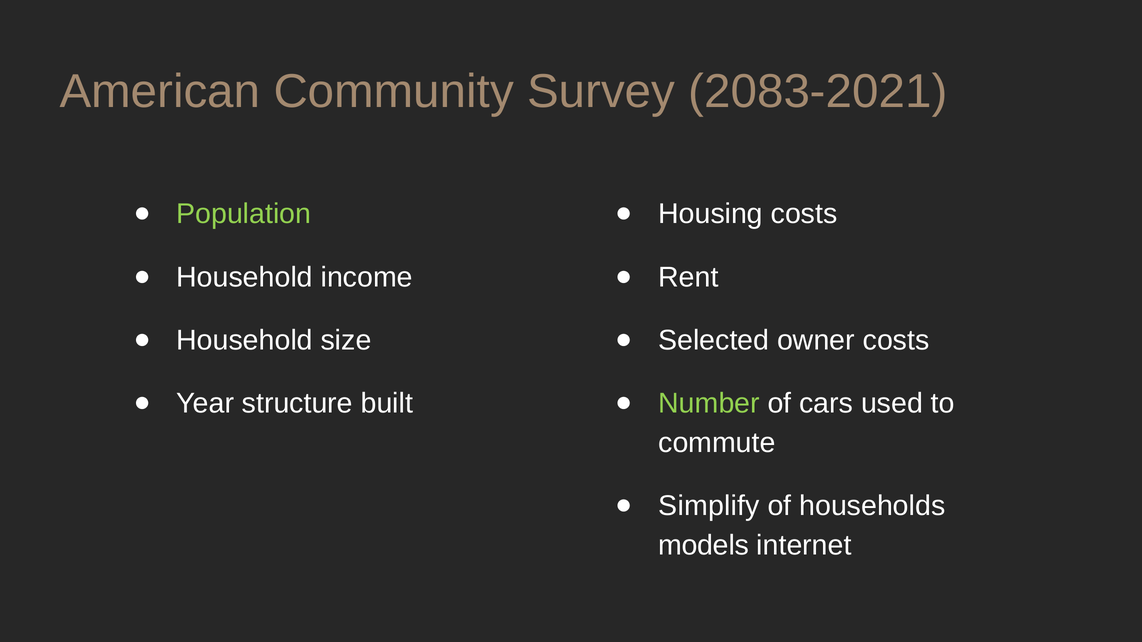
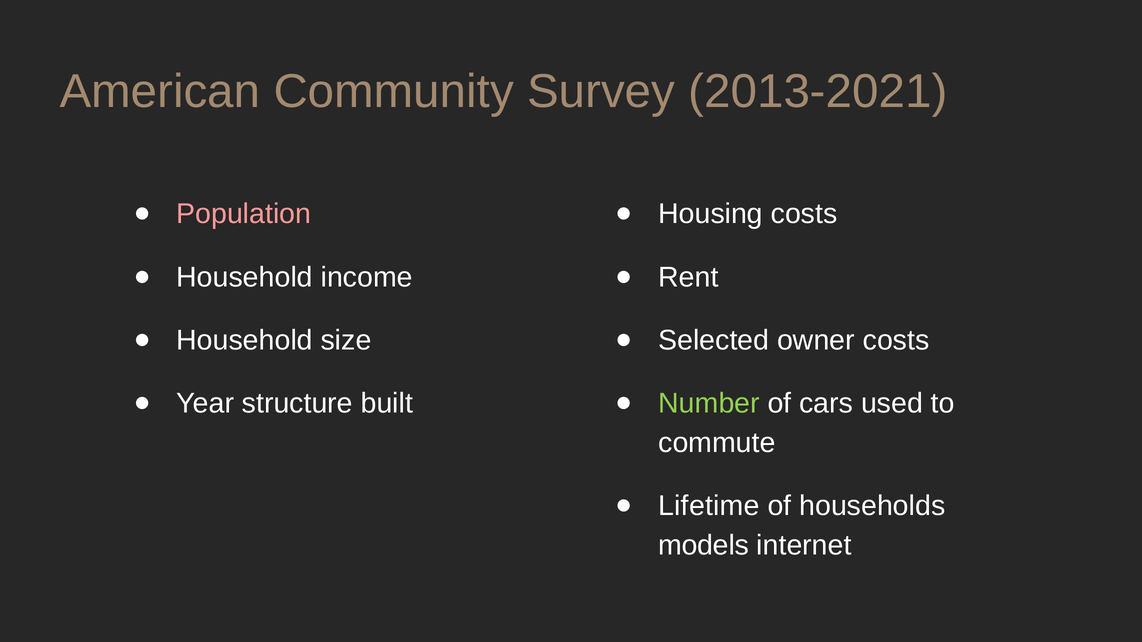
2083-2021: 2083-2021 -> 2013-2021
Population colour: light green -> pink
Simplify: Simplify -> Lifetime
